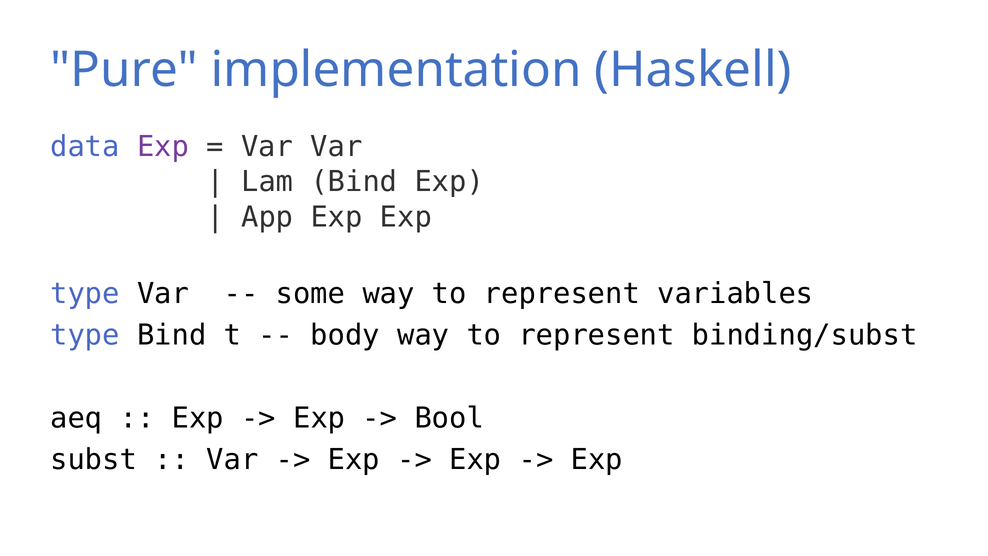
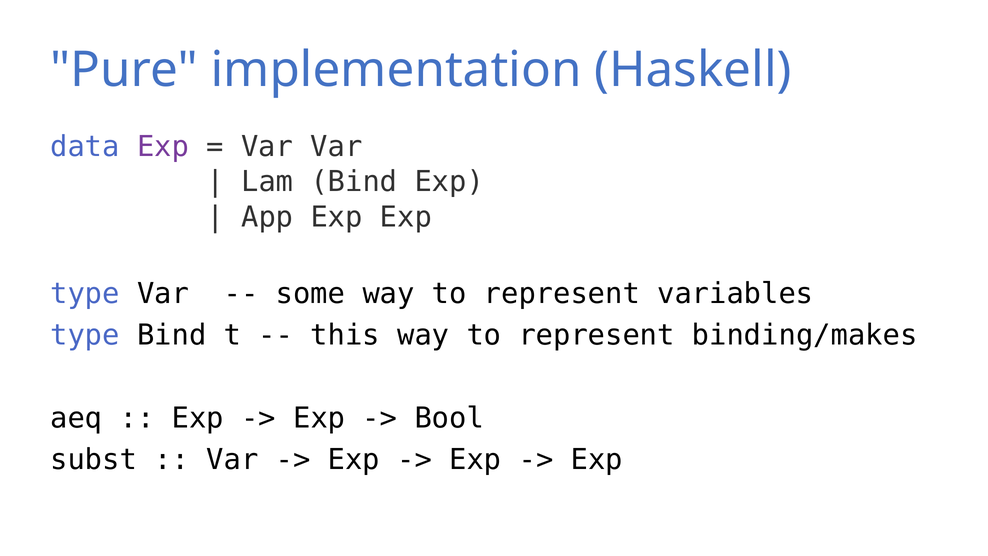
body: body -> this
binding/subst: binding/subst -> binding/makes
